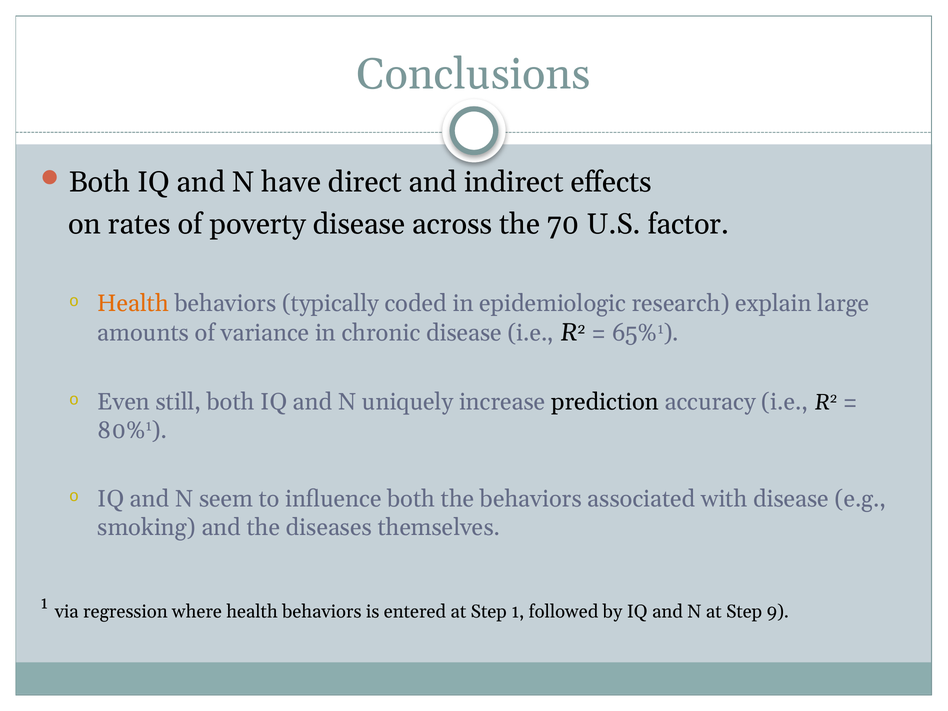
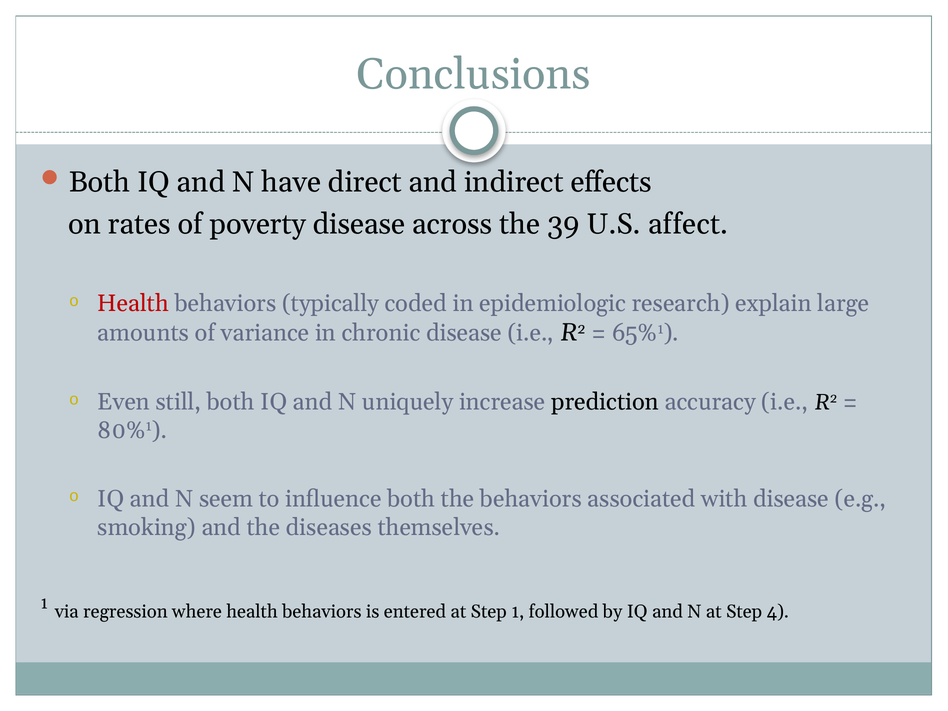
70: 70 -> 39
factor: factor -> affect
Health at (133, 303) colour: orange -> red
9: 9 -> 4
